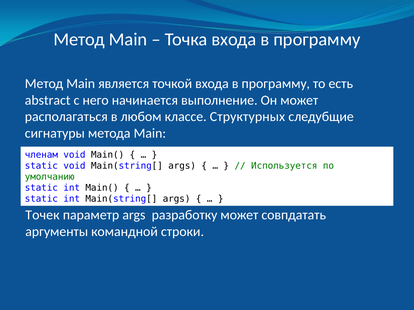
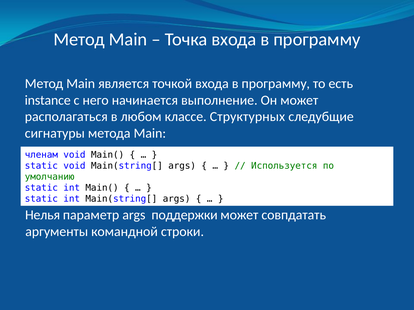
abstract: abstract -> instance
Точек: Точек -> Нелья
разработку: разработку -> поддержки
